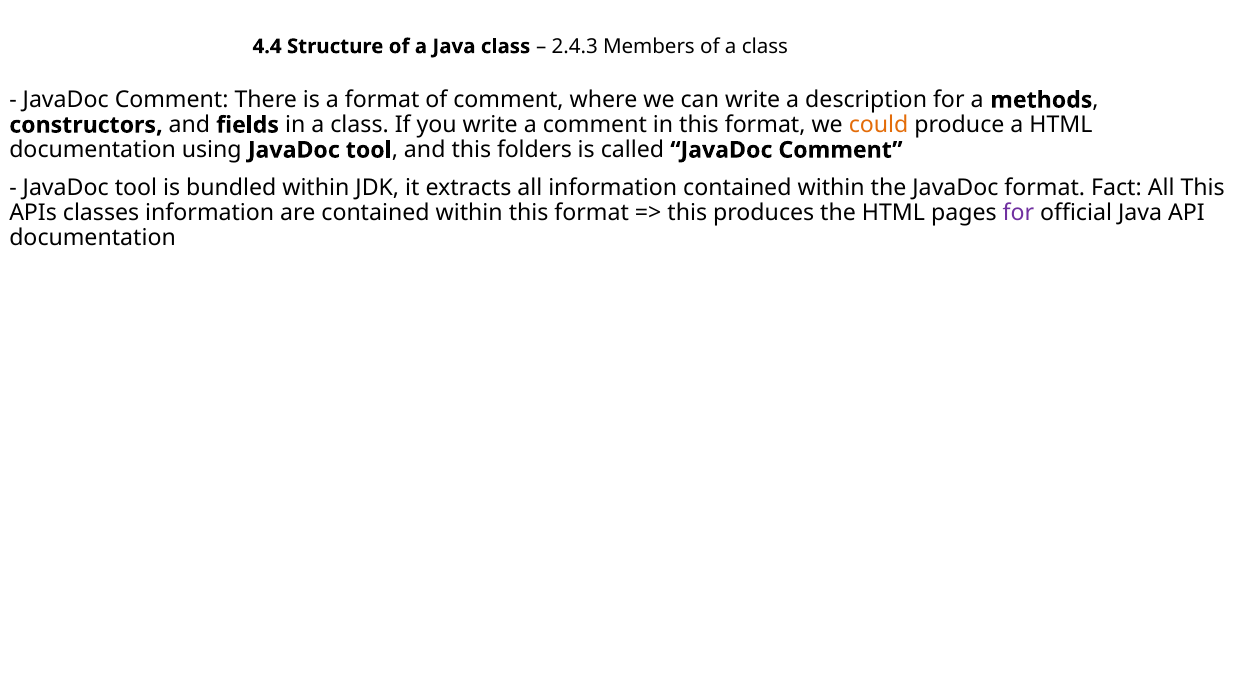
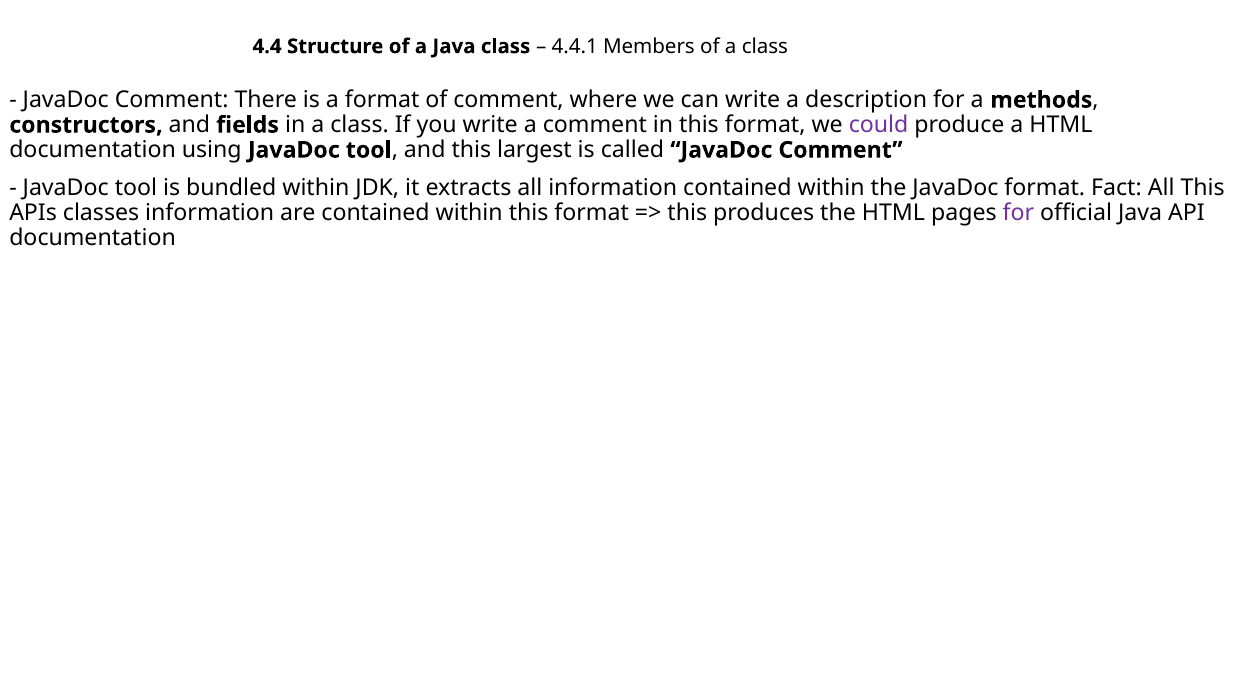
2.4.3: 2.4.3 -> 4.4.1
could colour: orange -> purple
folders: folders -> largest
